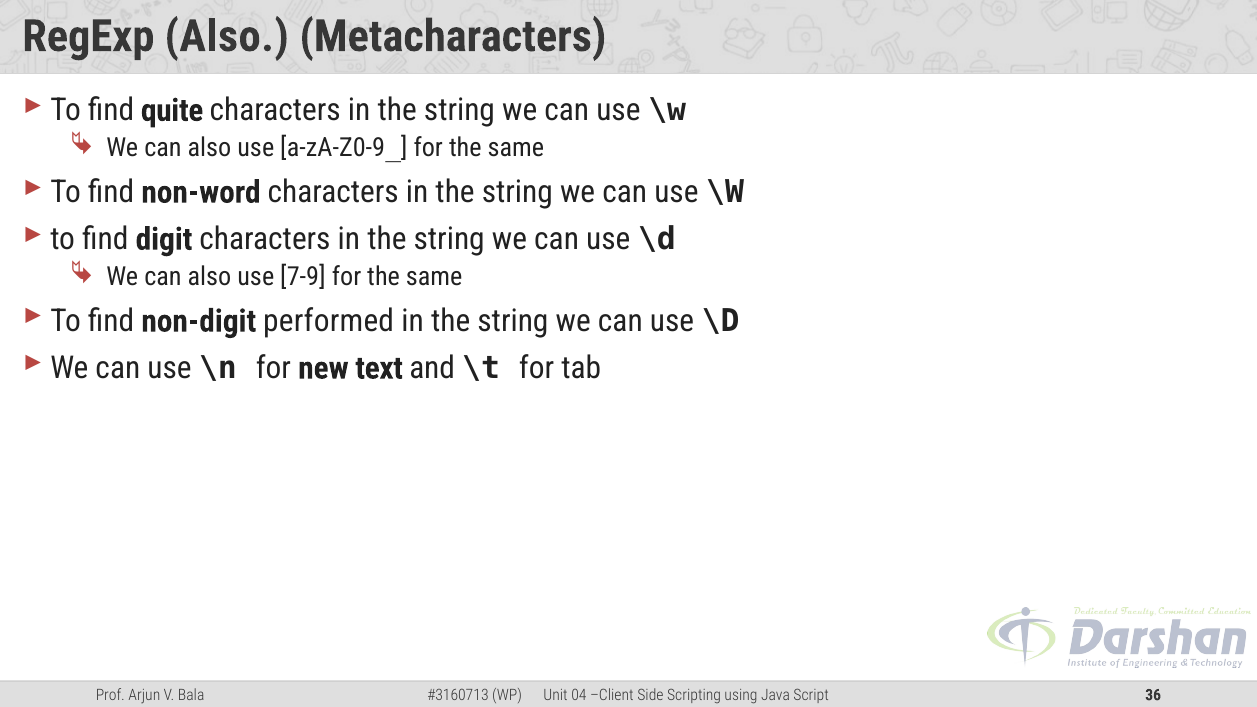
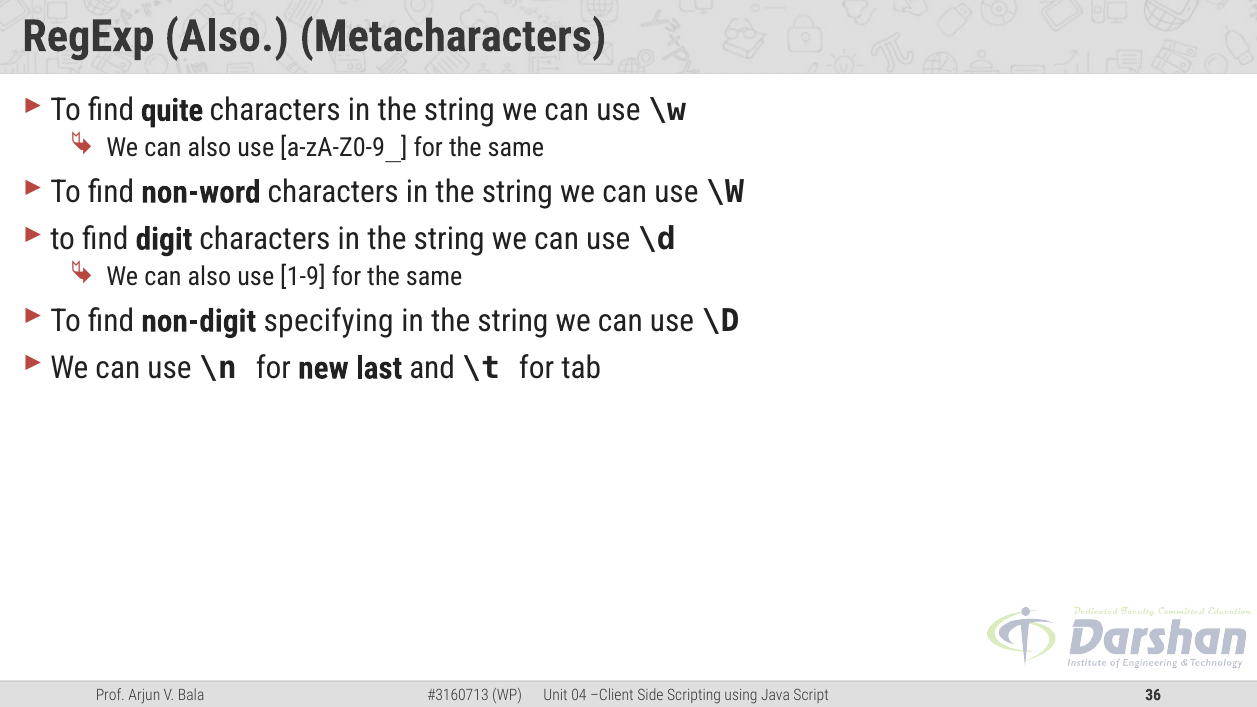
7-9: 7-9 -> 1-9
performed: performed -> specifying
text: text -> last
